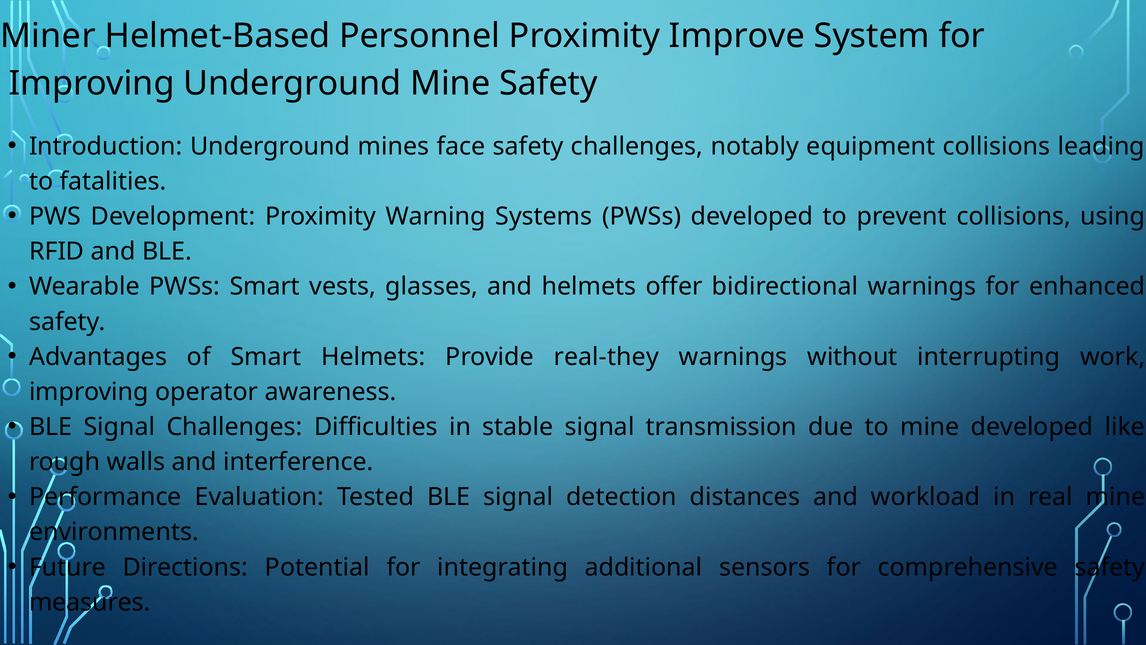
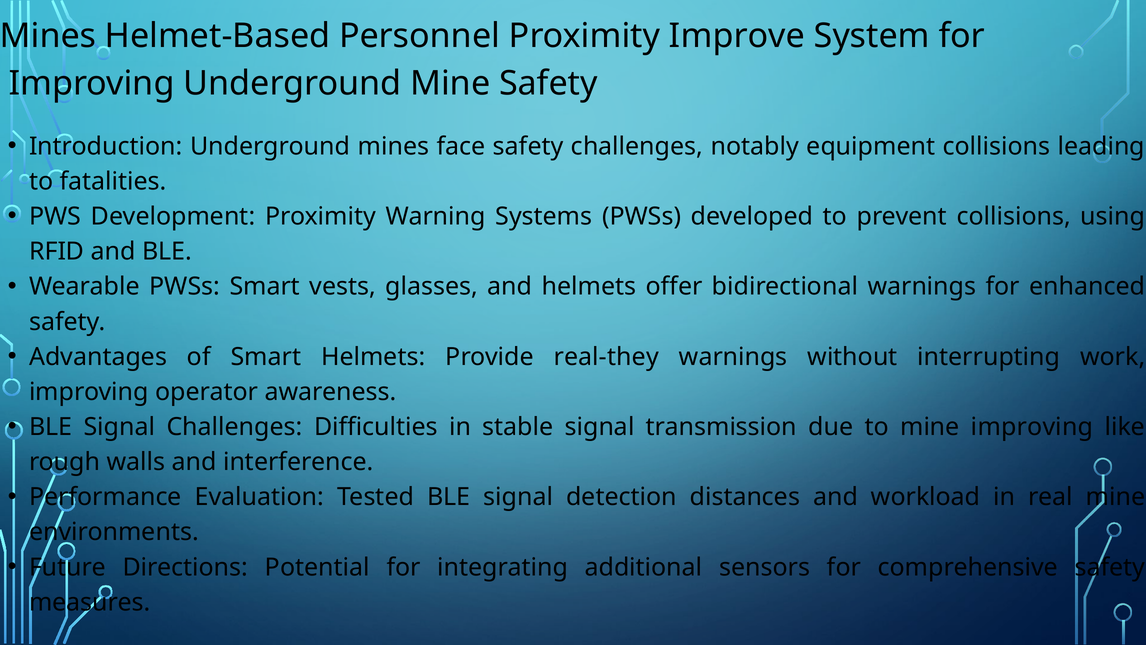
Miner at (48, 36): Miner -> Mines
mine developed: developed -> improving
